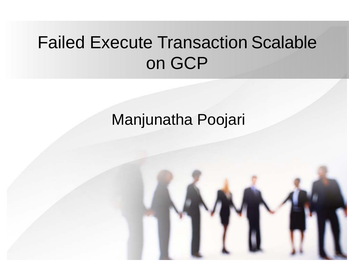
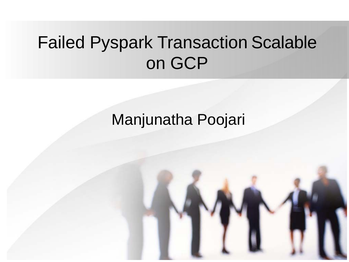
Execute: Execute -> Pyspark
